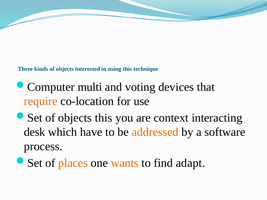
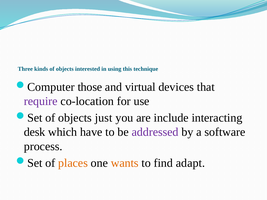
multi: multi -> those
voting: voting -> virtual
require colour: orange -> purple
objects this: this -> just
context: context -> include
addressed colour: orange -> purple
